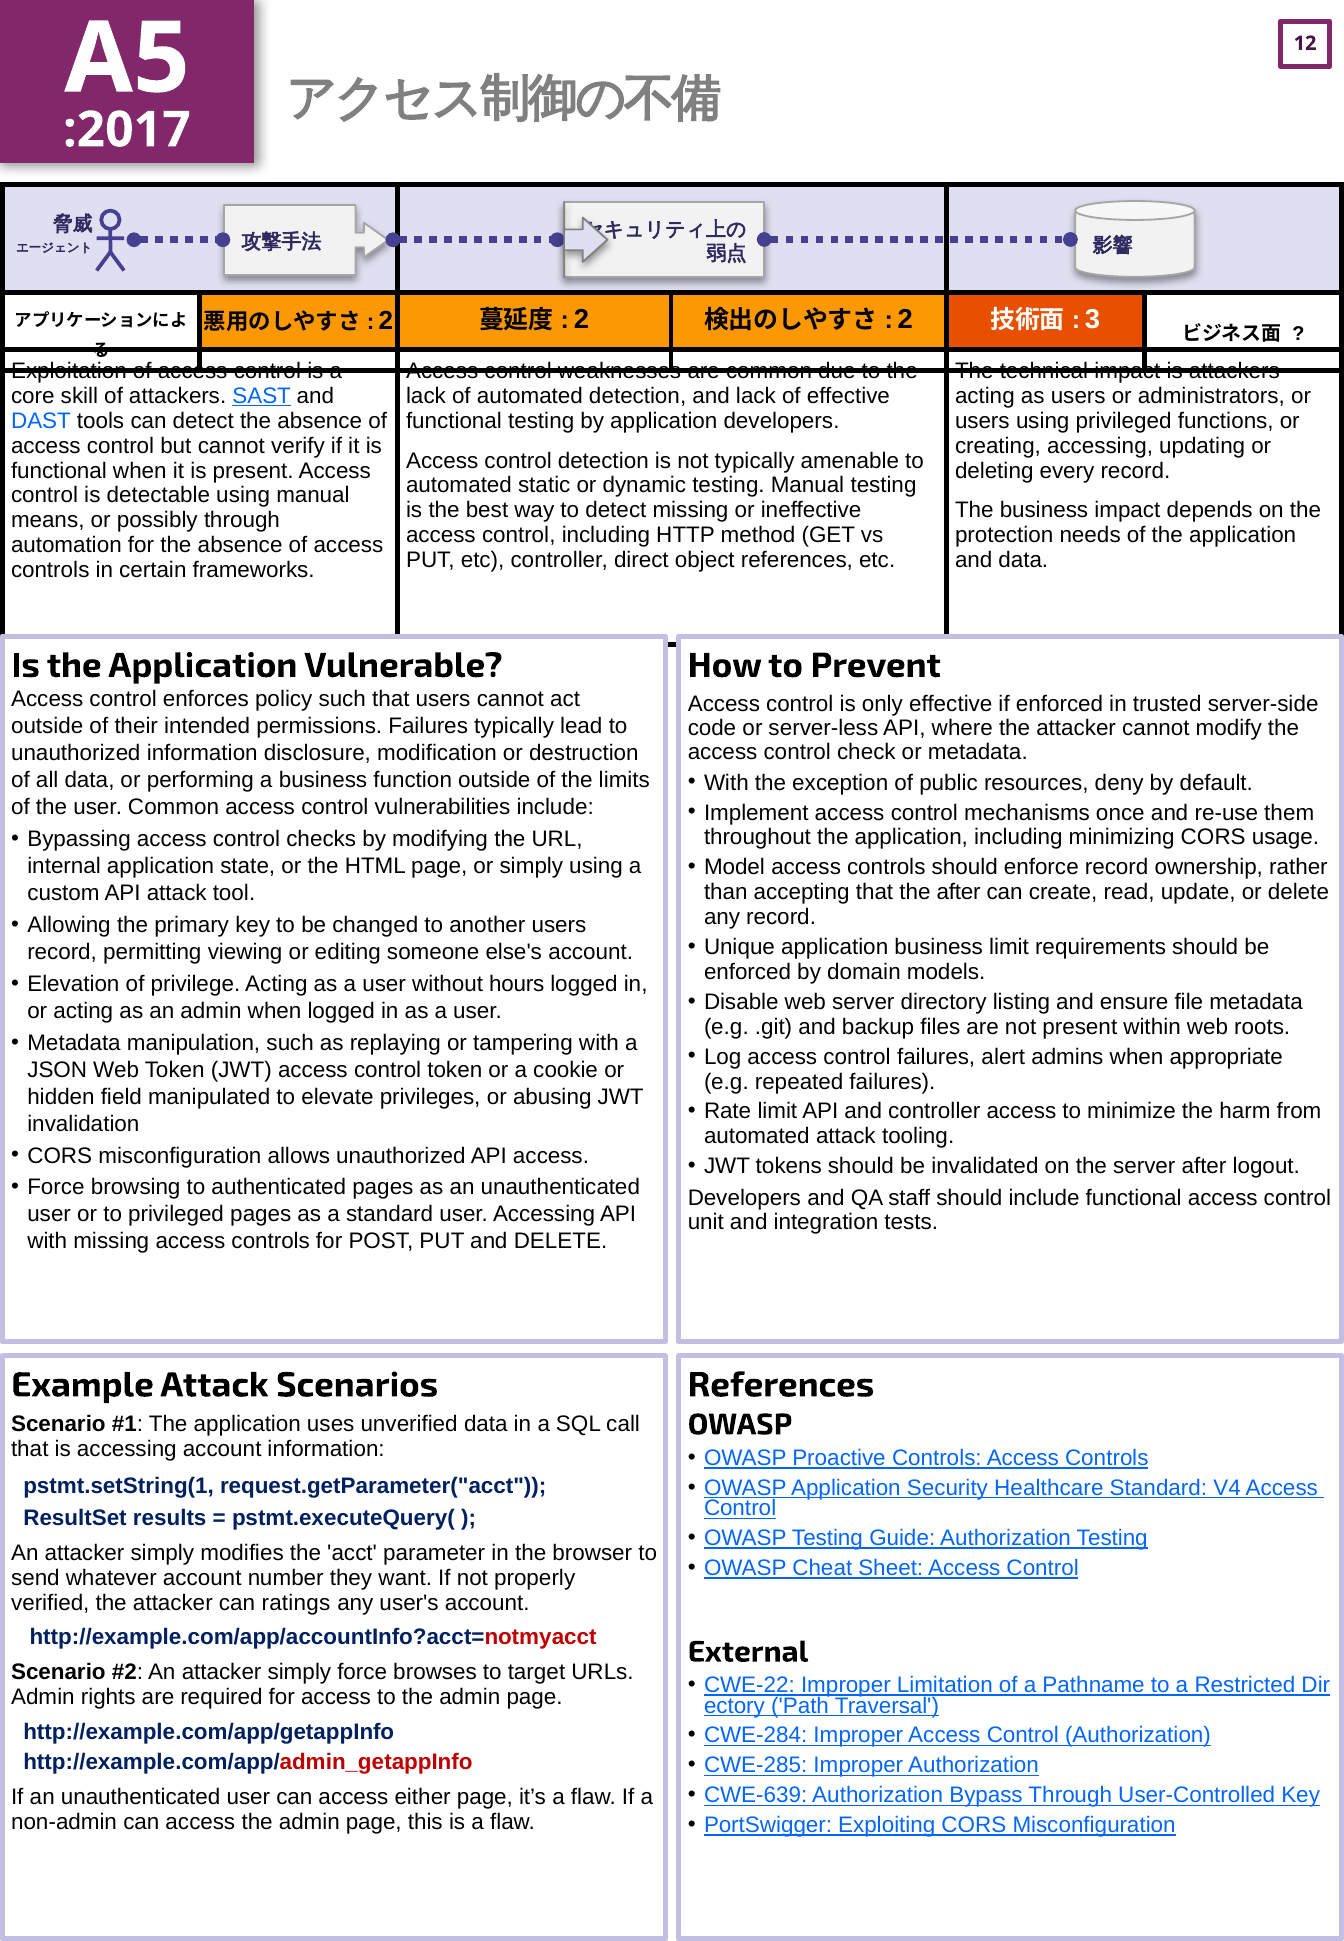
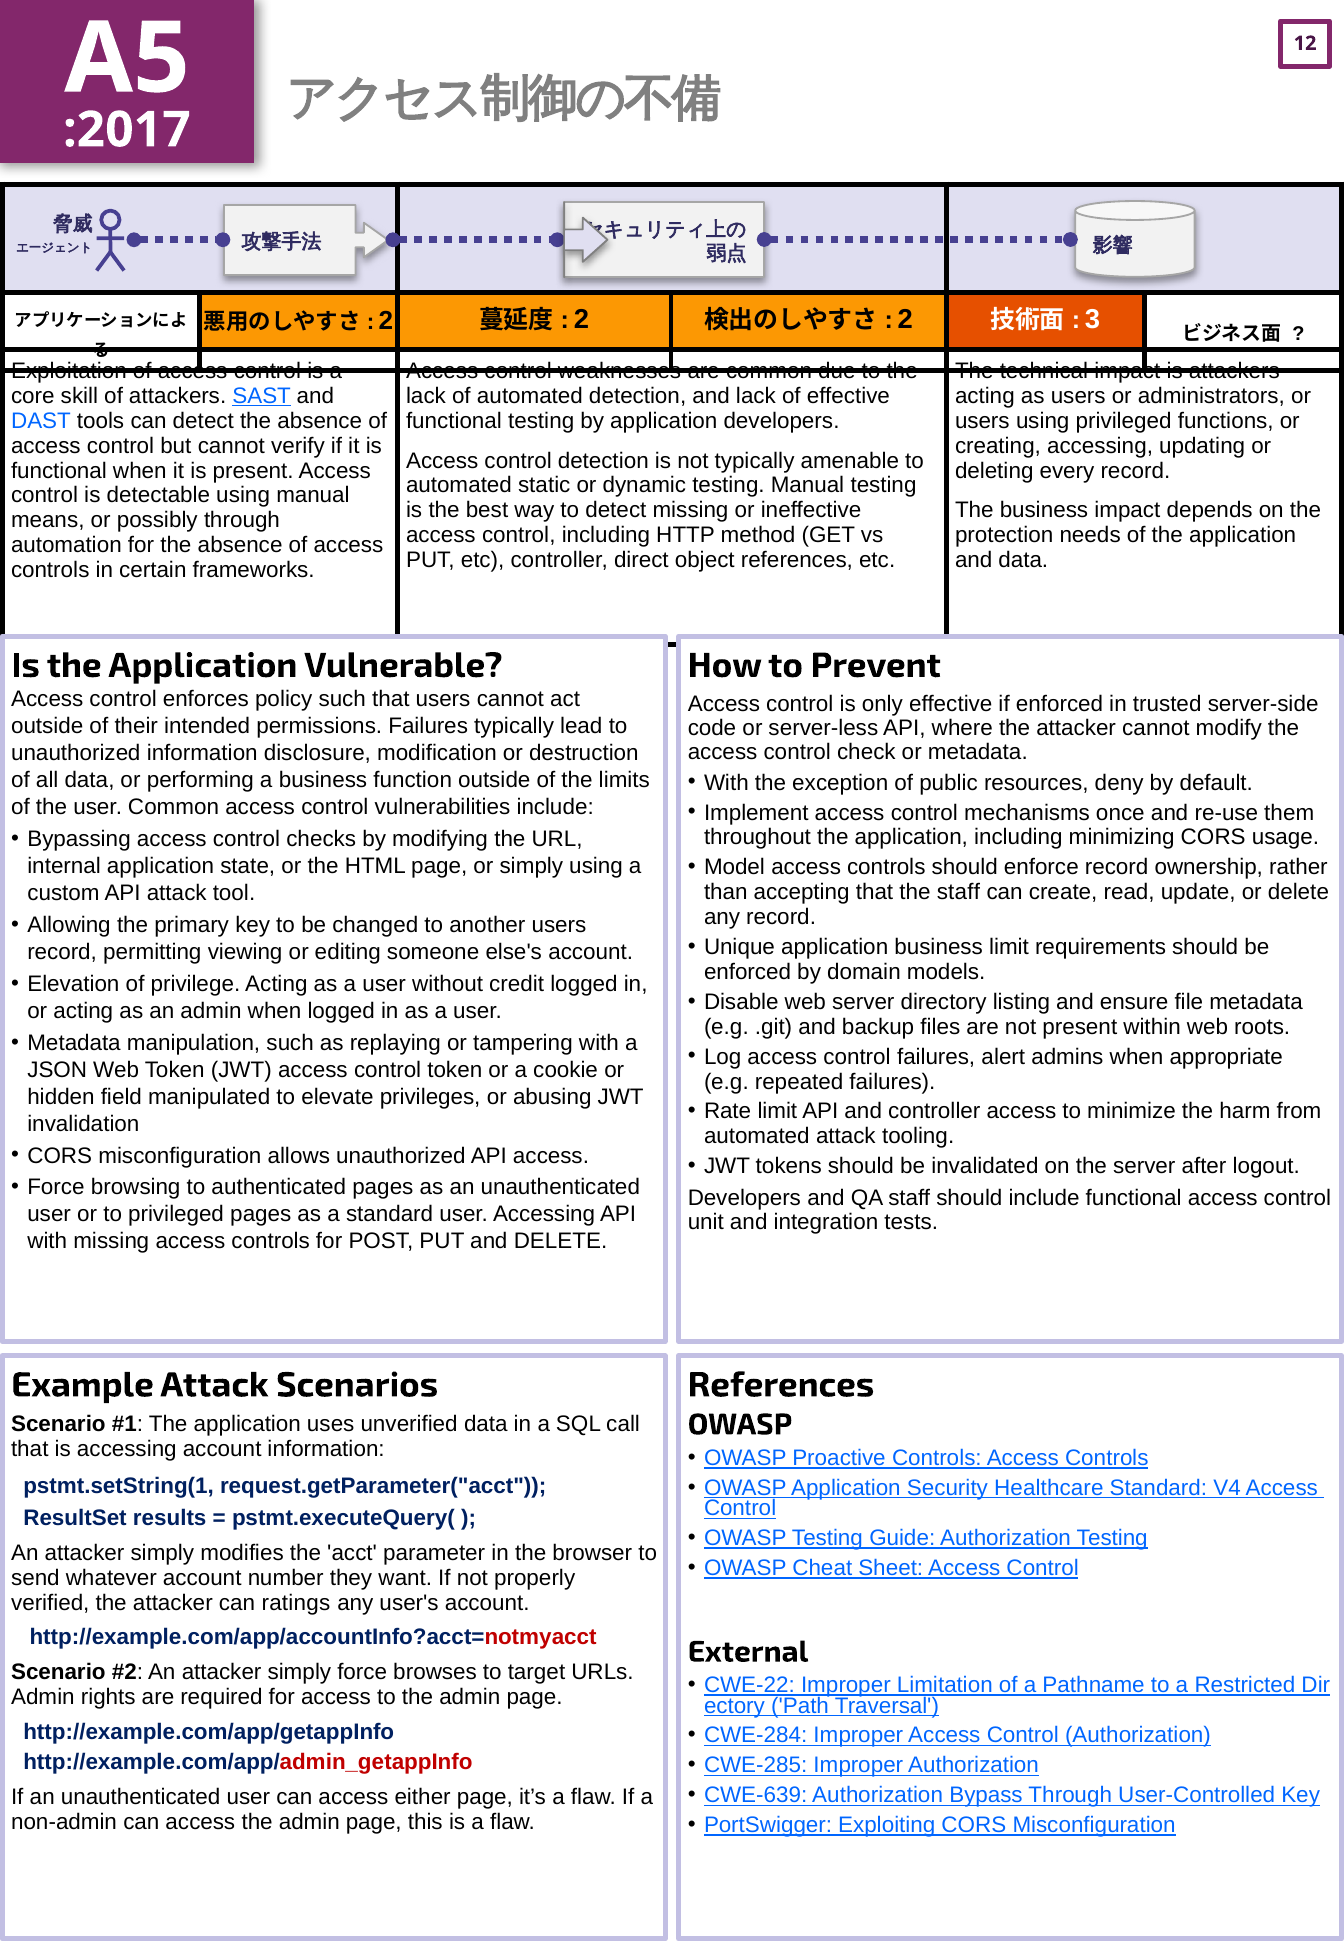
the after: after -> staff
hours: hours -> credit
